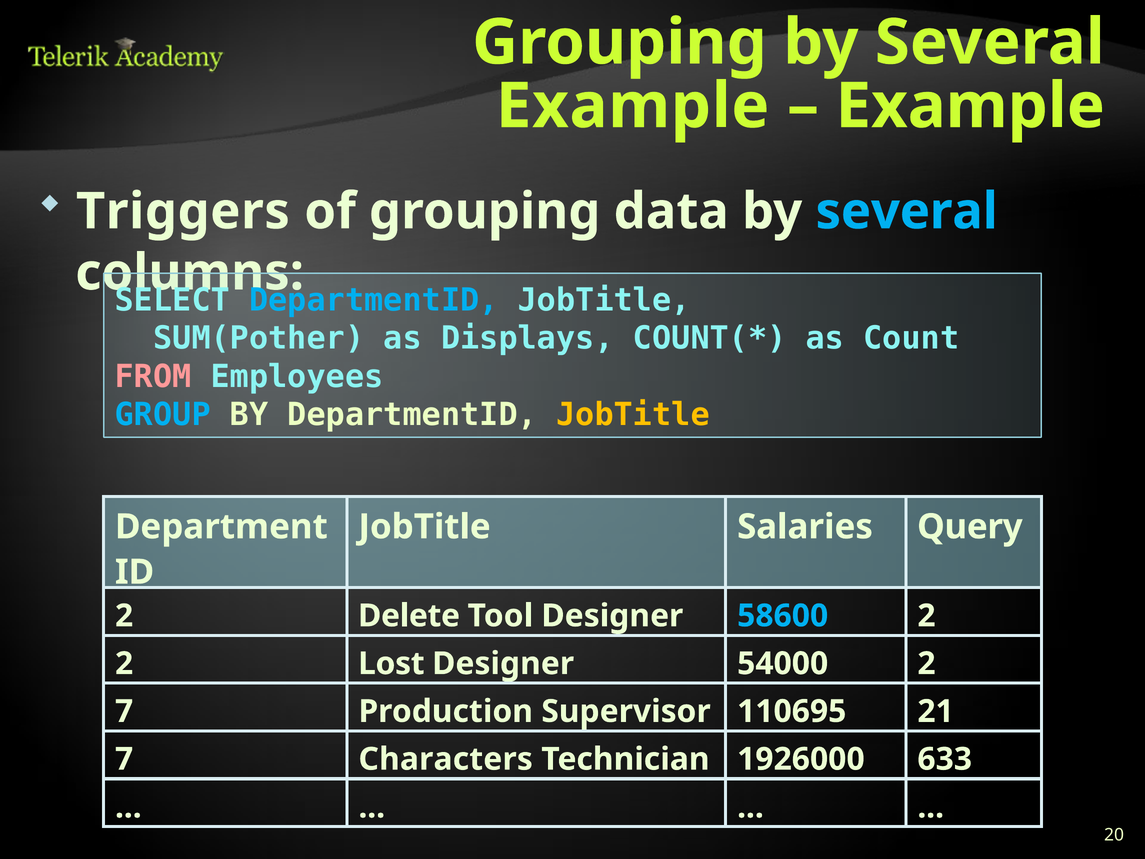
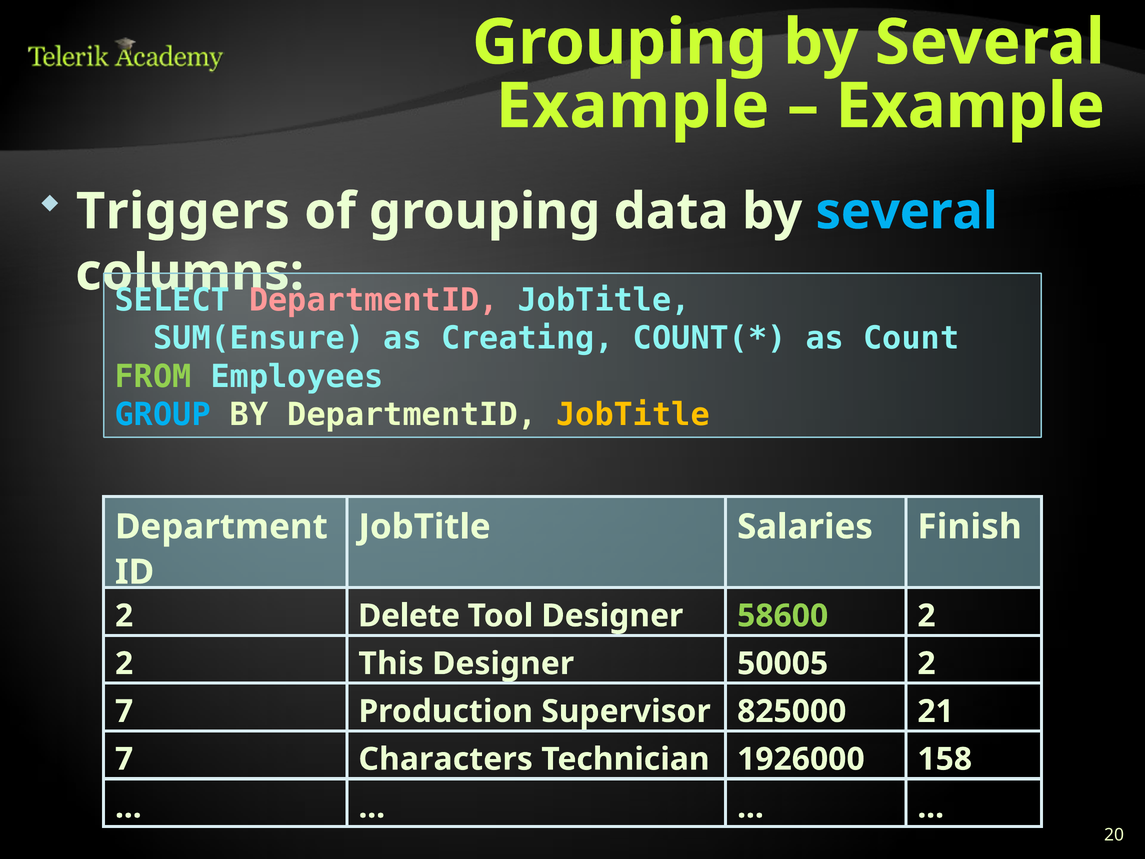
DepartmentID at (374, 300) colour: light blue -> pink
SUM(Pother: SUM(Pother -> SUM(Ensure
Displays: Displays -> Creating
FROM colour: pink -> light green
Query: Query -> Finish
58600 colour: light blue -> light green
Lost: Lost -> This
54000: 54000 -> 50005
110695: 110695 -> 825000
633: 633 -> 158
